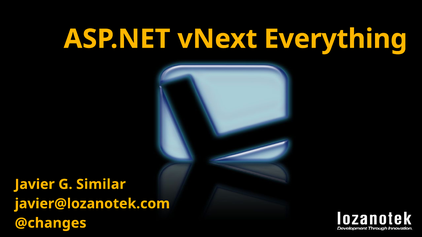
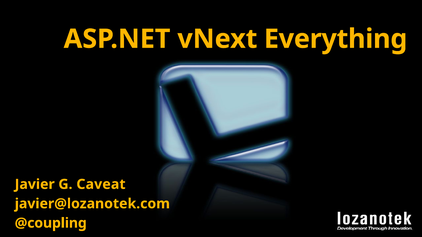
Similar: Similar -> Caveat
@changes: @changes -> @coupling
